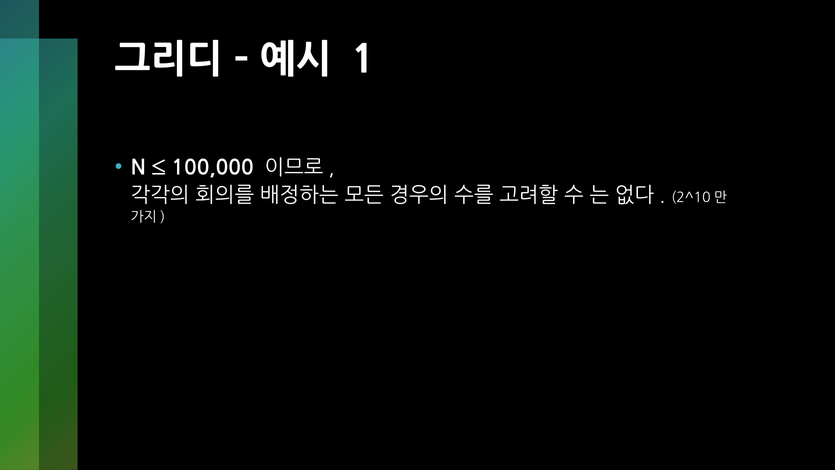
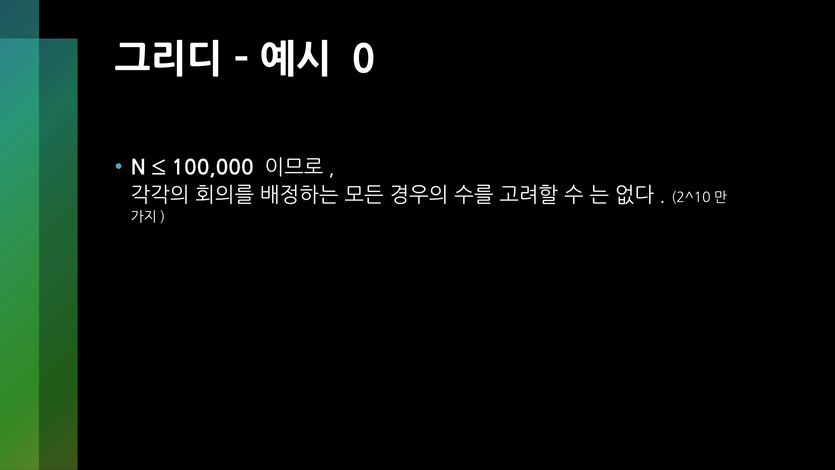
1: 1 -> 0
